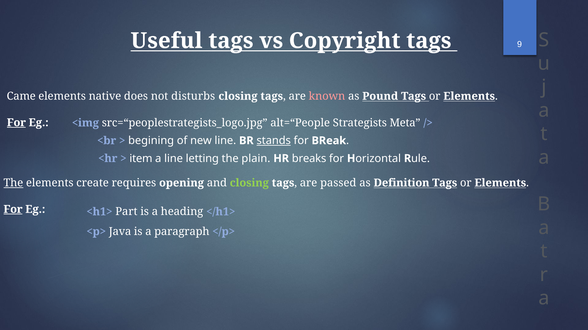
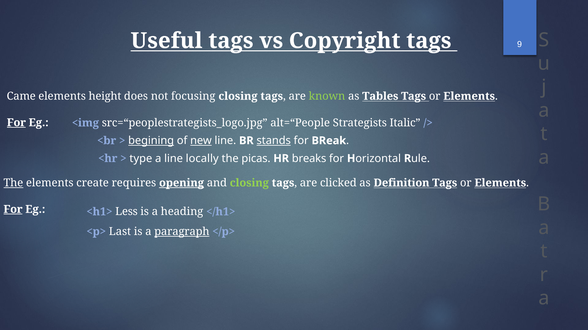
native: native -> height
disturbs: disturbs -> focusing
known colour: pink -> light green
Pound: Pound -> Tables
Meta: Meta -> Italic
begining underline: none -> present
new underline: none -> present
item: item -> type
letting: letting -> locally
plain: plain -> picas
opening underline: none -> present
passed: passed -> clicked
Part: Part -> Less
Java: Java -> Last
paragraph underline: none -> present
